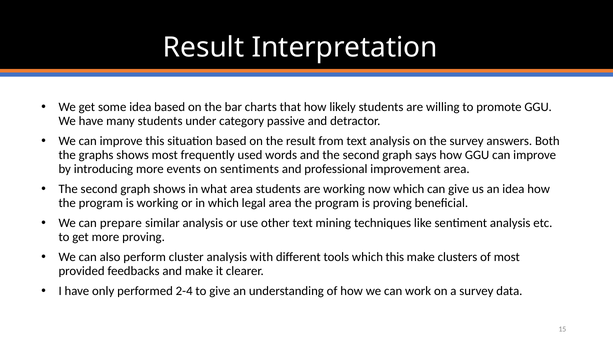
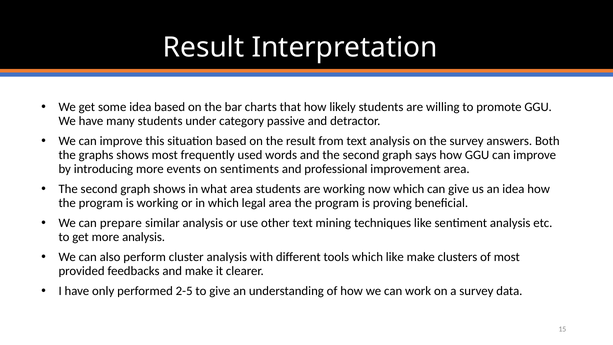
more proving: proving -> analysis
which this: this -> like
2-4: 2-4 -> 2-5
